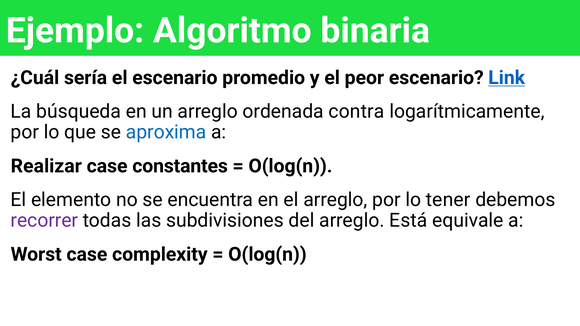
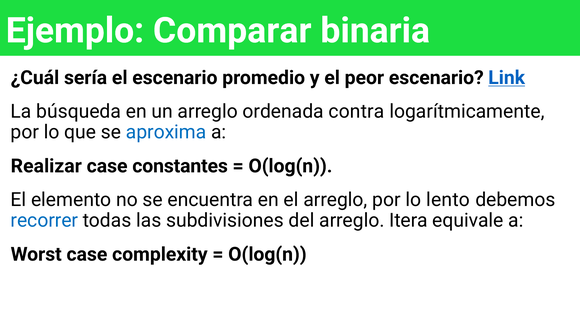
Algoritmo: Algoritmo -> Comparar
tener: tener -> lento
recorrer colour: purple -> blue
Está: Está -> Itera
